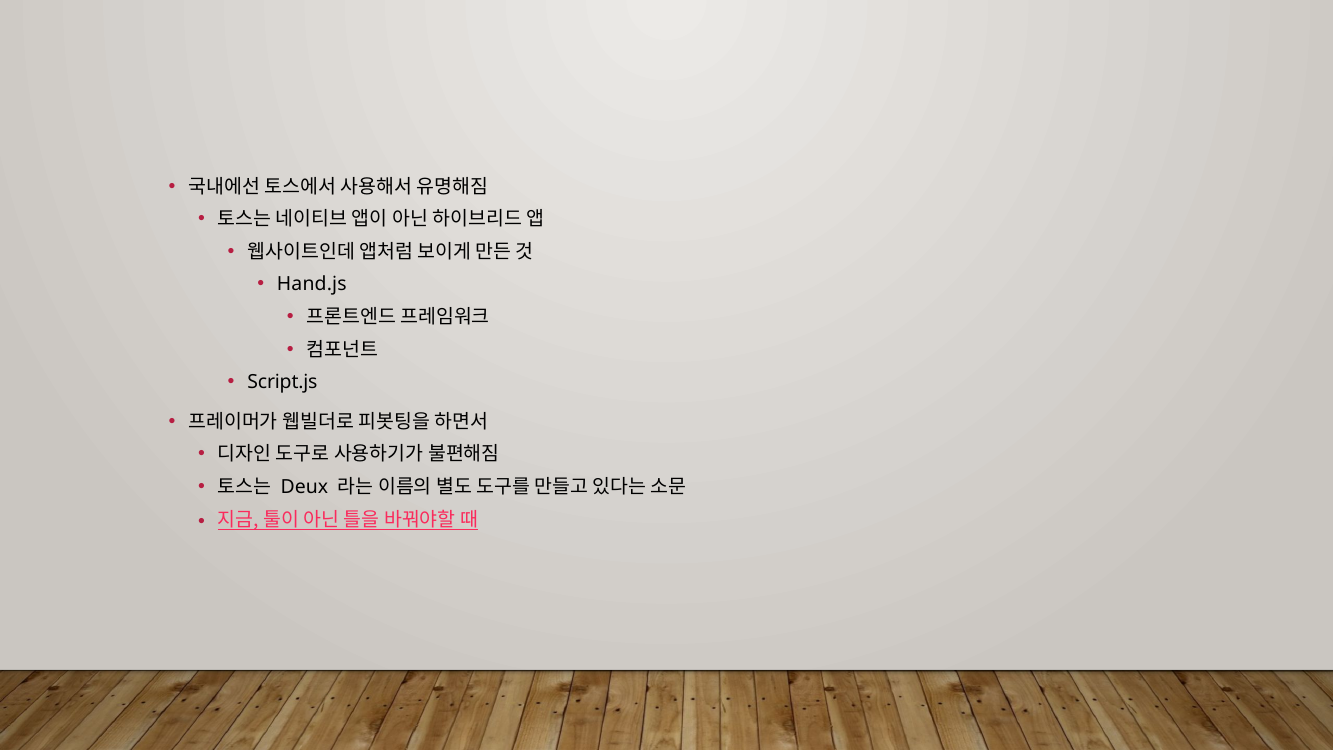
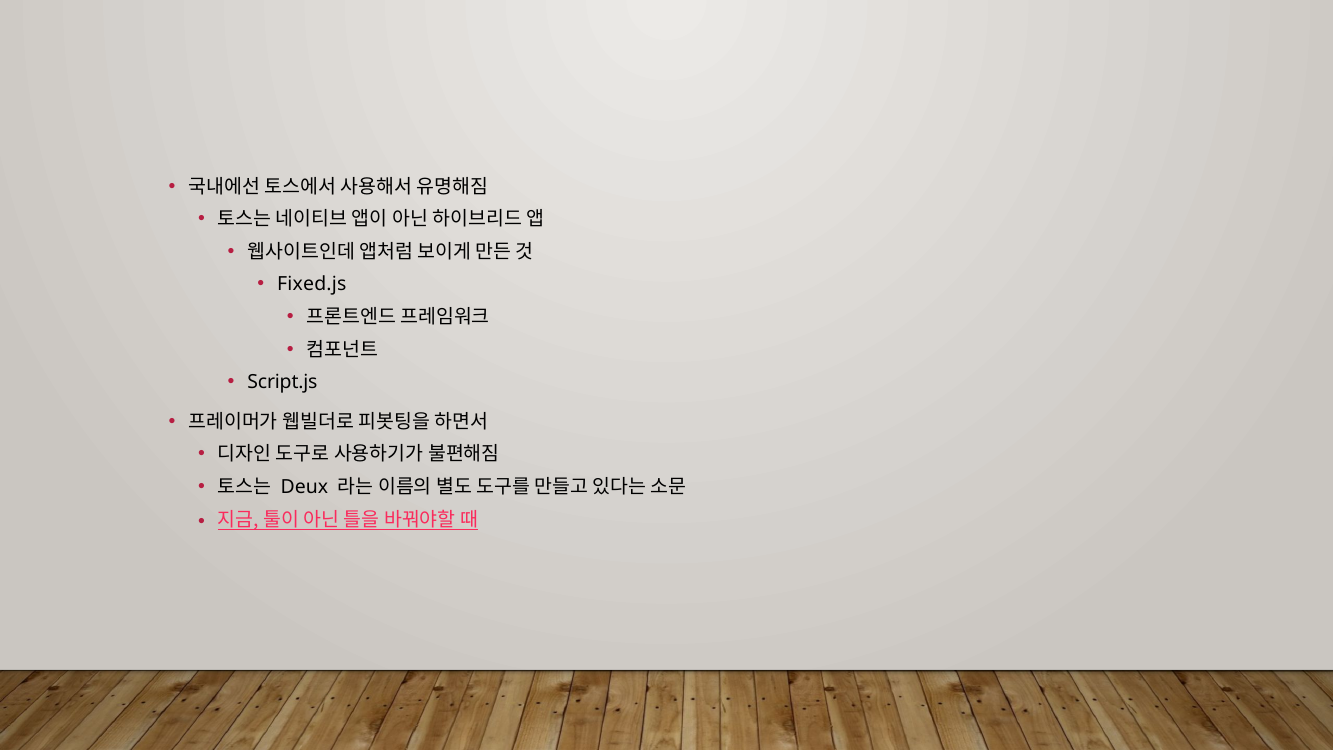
Hand.js: Hand.js -> Fixed.js
